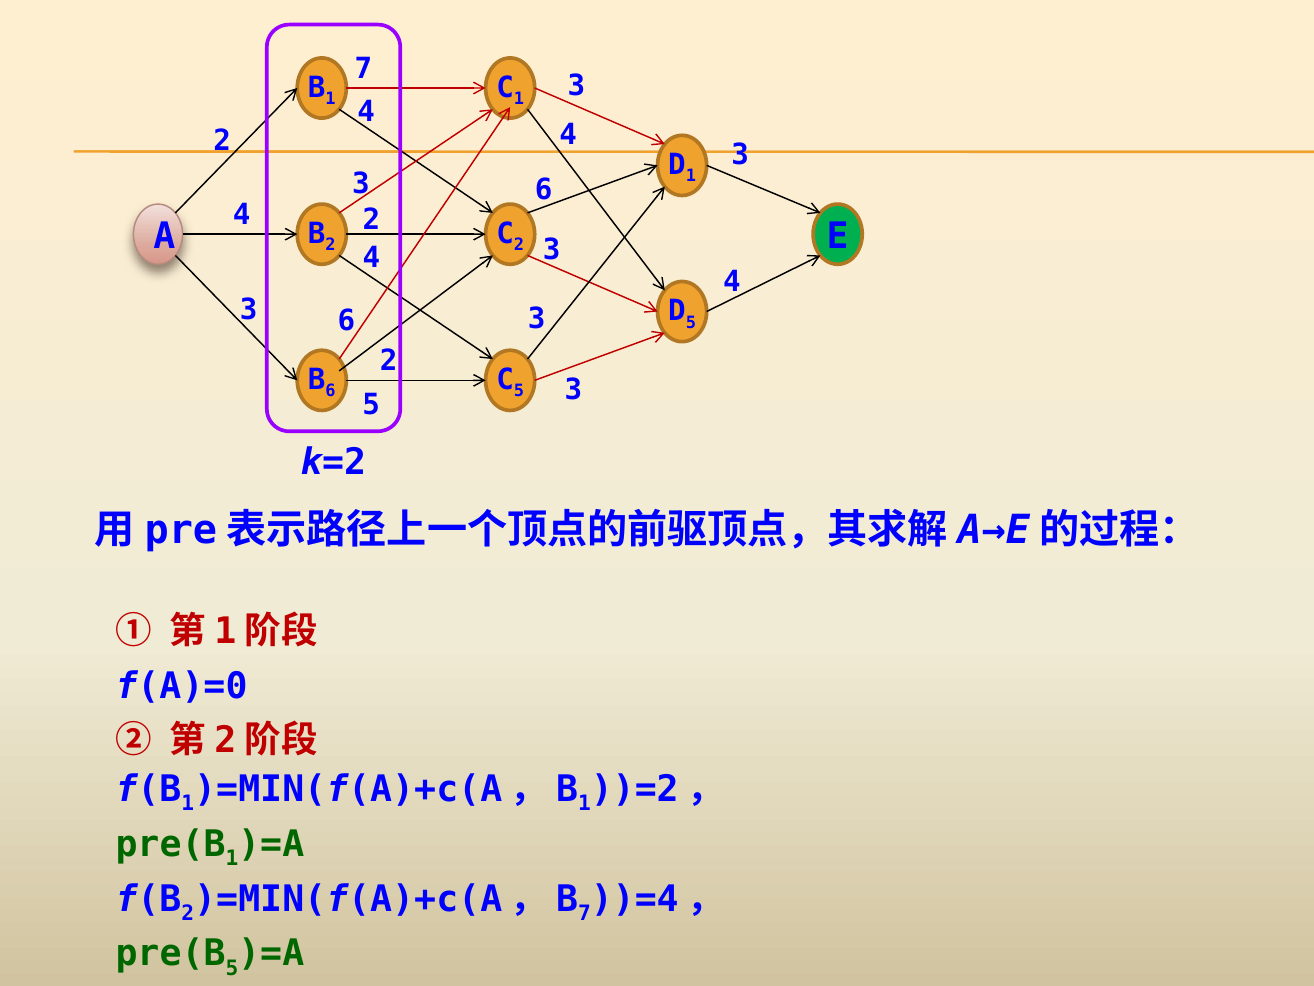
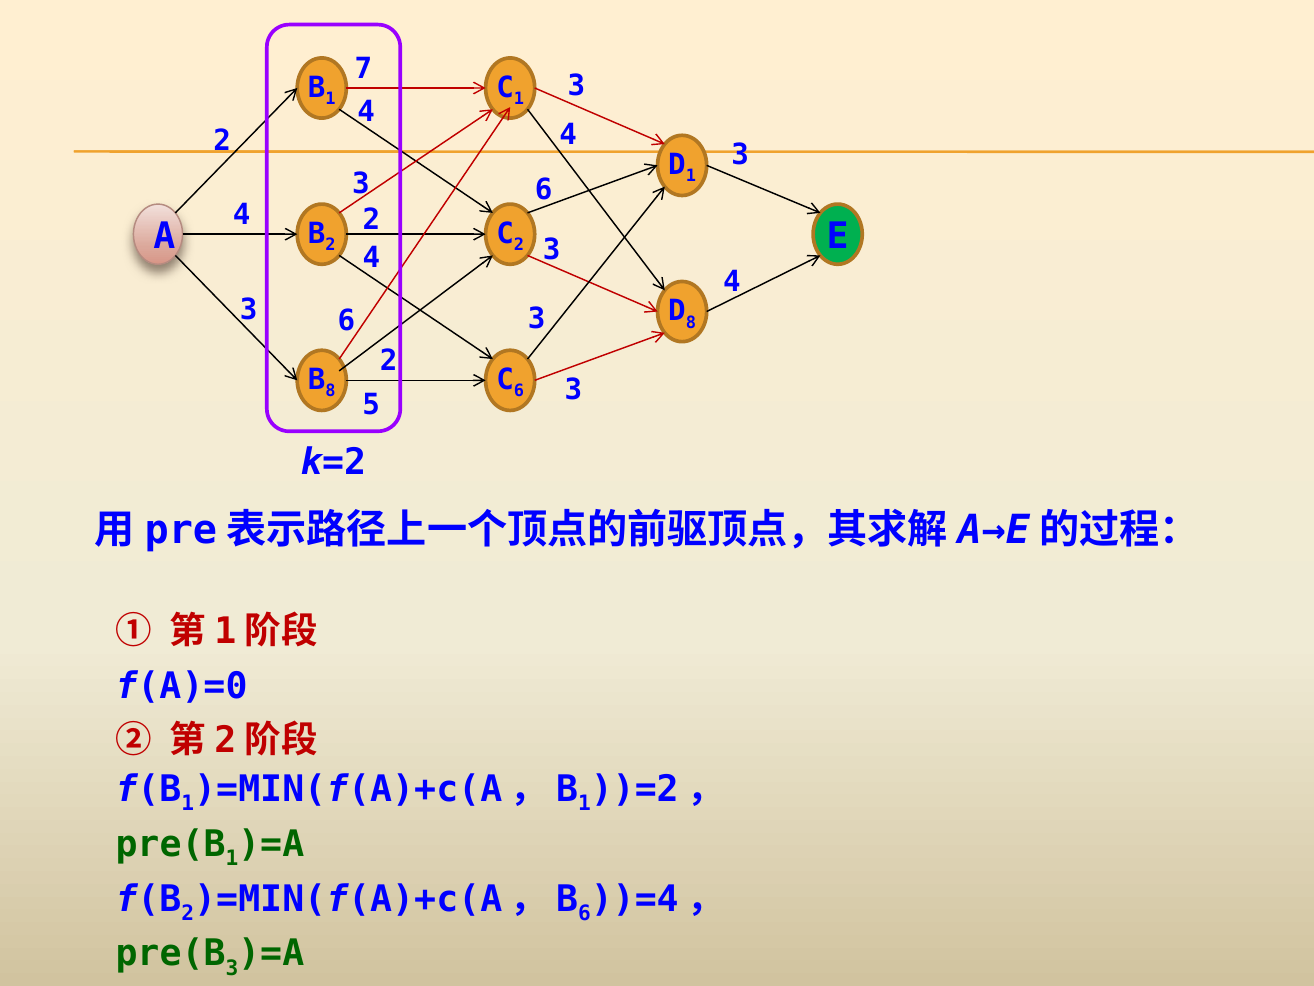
5 at (691, 322): 5 -> 8
6 at (331, 391): 6 -> 8
5 at (519, 391): 5 -> 6
7 at (584, 913): 7 -> 6
5 at (232, 968): 5 -> 3
